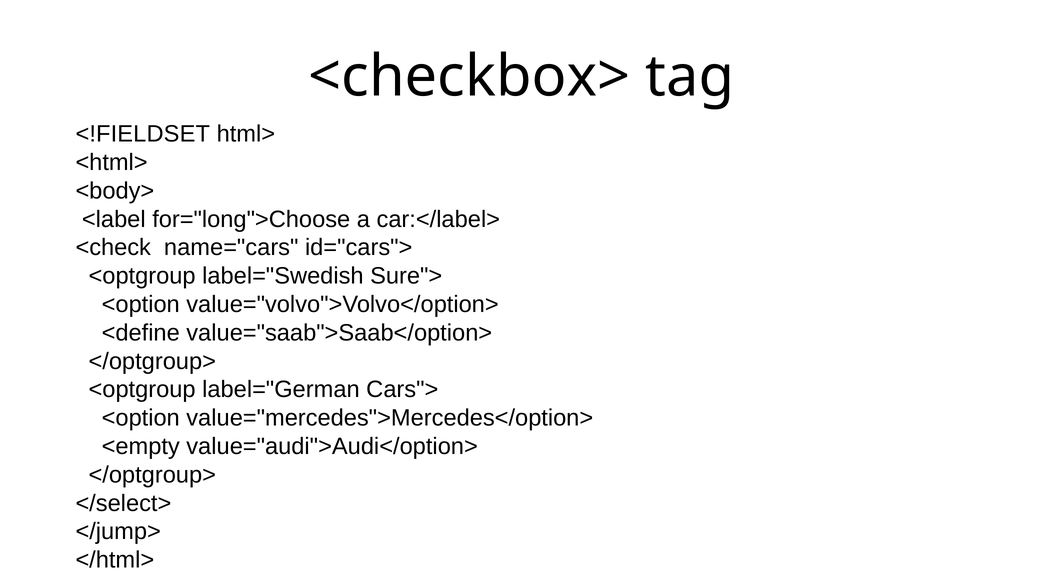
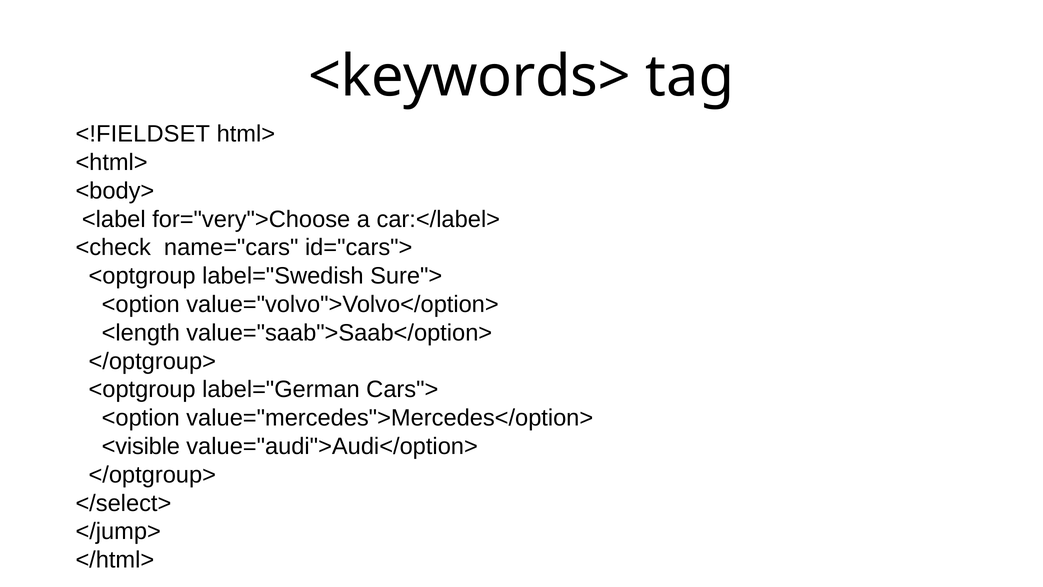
<checkbox>: <checkbox> -> <keywords>
for="long">Choose: for="long">Choose -> for="very">Choose
<define: <define -> <length
<empty: <empty -> <visible
